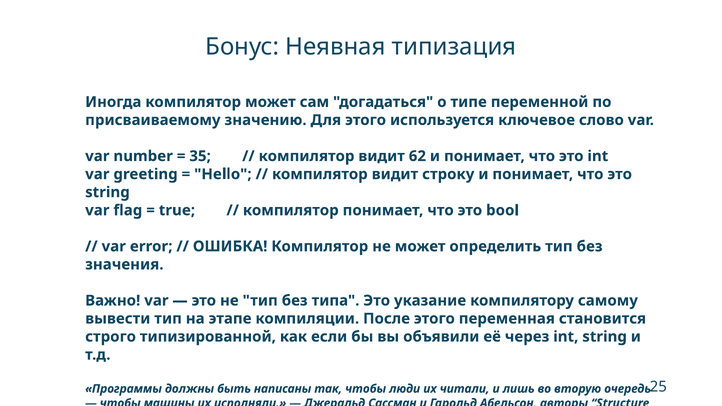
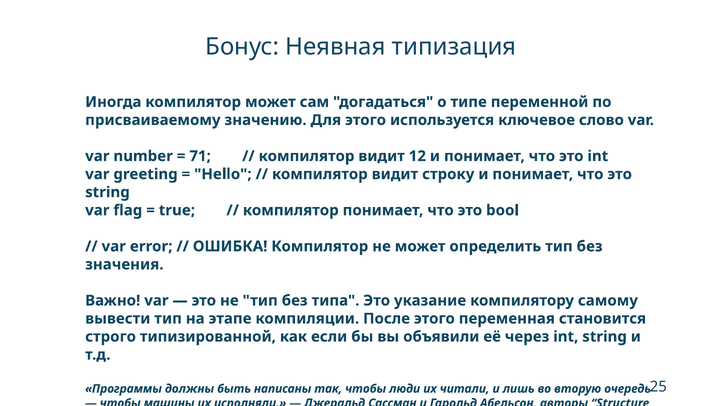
35: 35 -> 71
62: 62 -> 12
